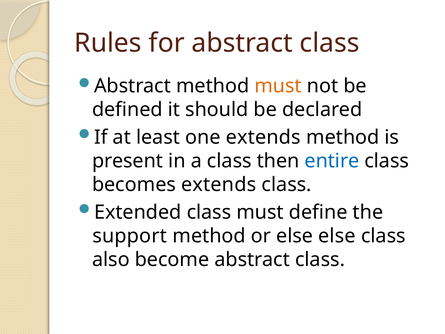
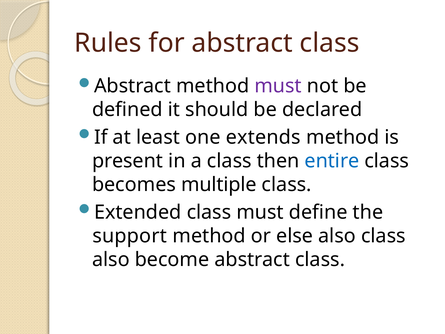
must at (278, 86) colour: orange -> purple
becomes extends: extends -> multiple
else else: else -> also
